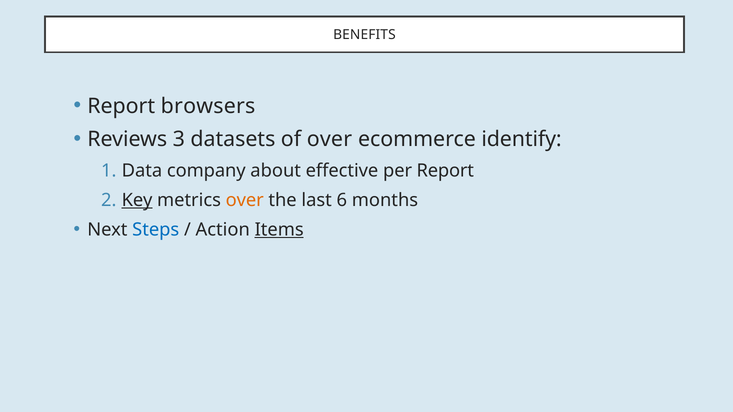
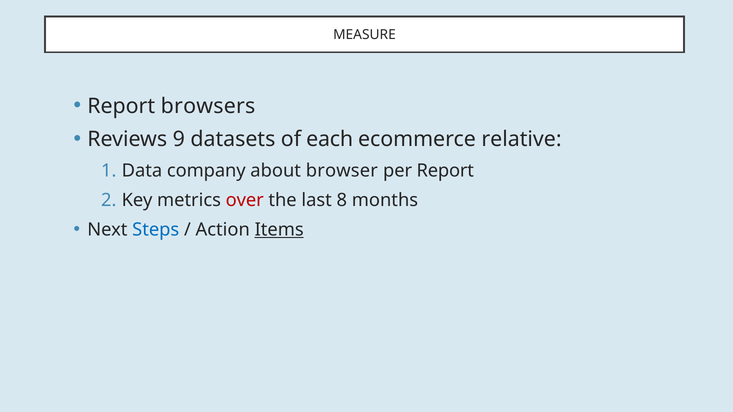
BENEFITS: BENEFITS -> MEASURE
3: 3 -> 9
of over: over -> each
identify: identify -> relative
effective: effective -> browser
Key underline: present -> none
over at (245, 200) colour: orange -> red
6: 6 -> 8
